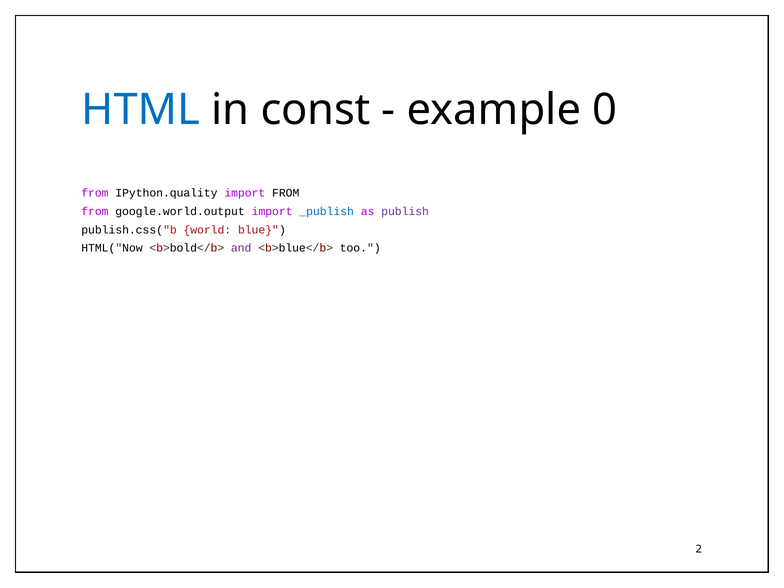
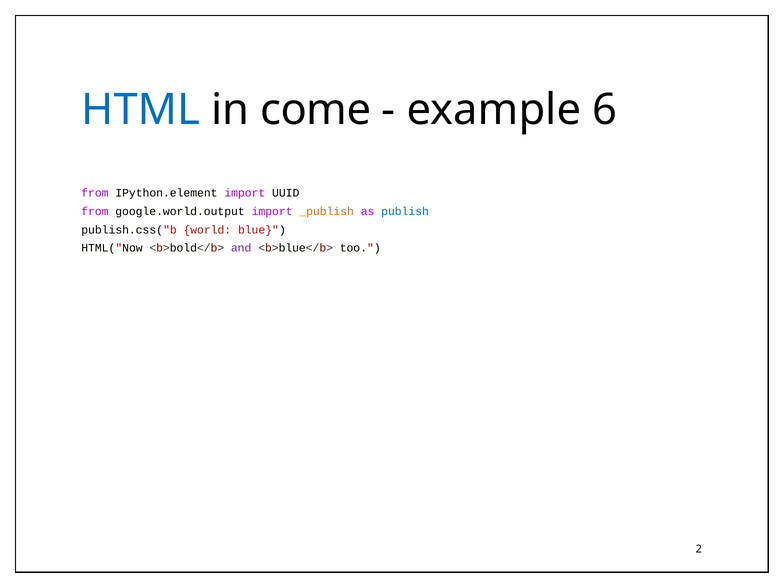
const: const -> come
0: 0 -> 6
IPython.quality: IPython.quality -> IPython.element
import FROM: FROM -> UUID
_publish colour: blue -> orange
publish colour: purple -> blue
